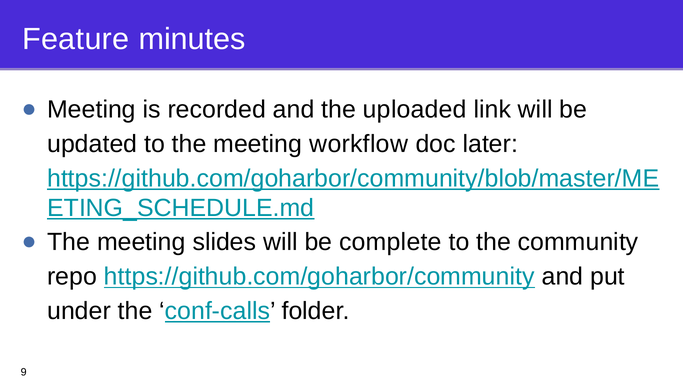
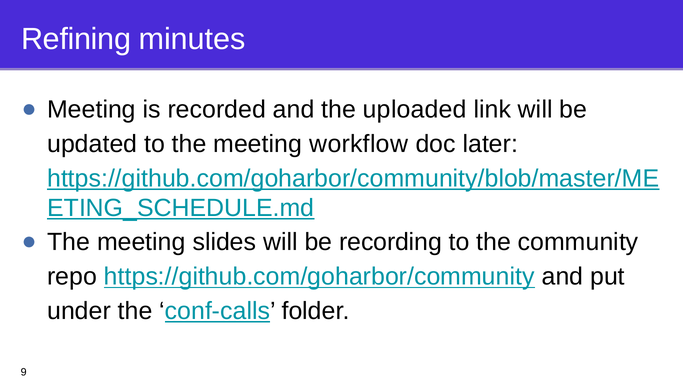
Feature: Feature -> Refining
complete: complete -> recording
